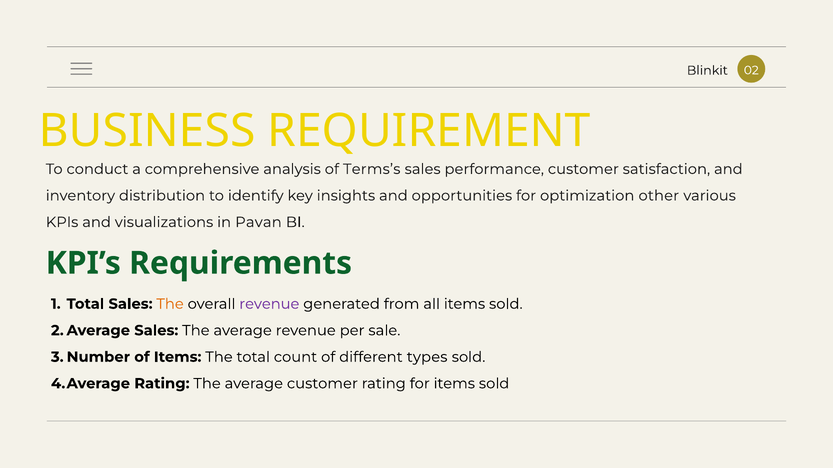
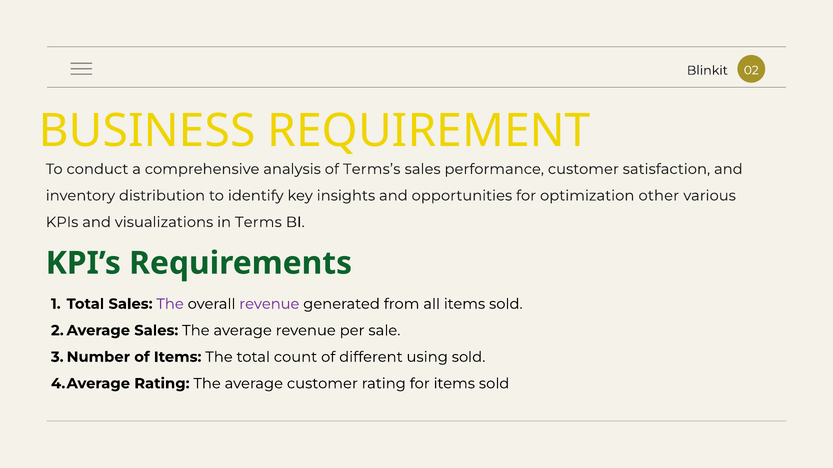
Pavan: Pavan -> Terms
The at (170, 304) colour: orange -> purple
types: types -> using
